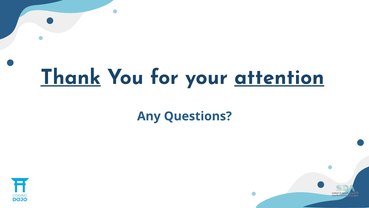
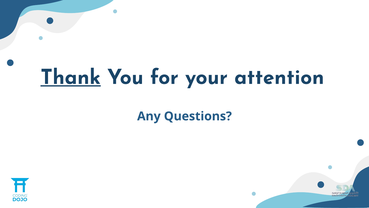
attention underline: present -> none
